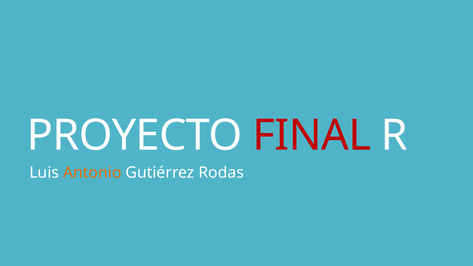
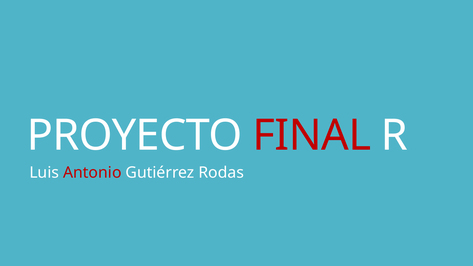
Antonio colour: orange -> red
